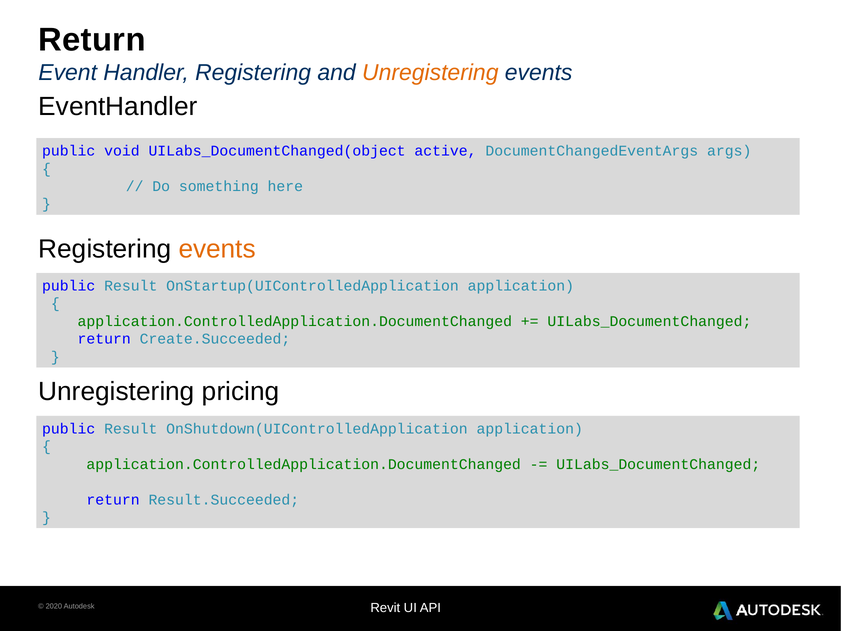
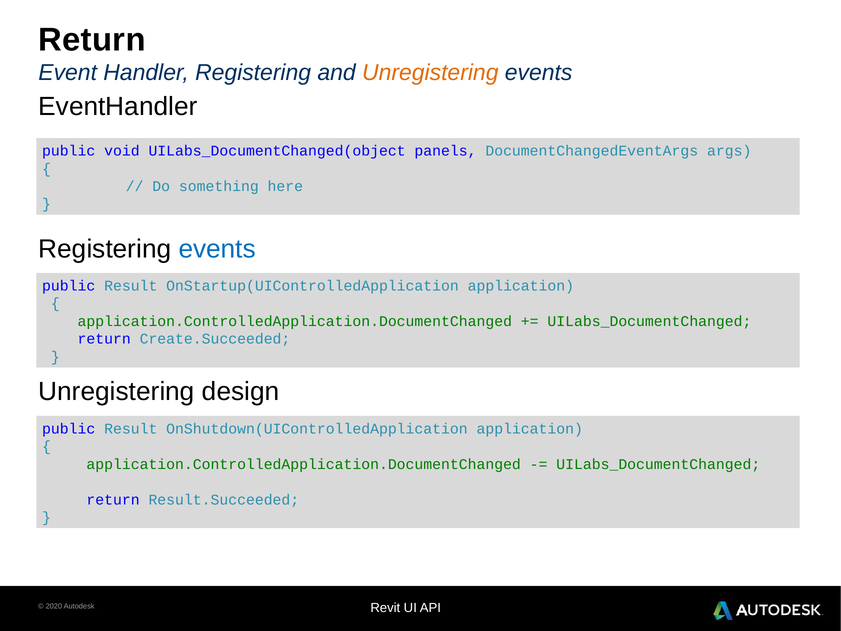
active: active -> panels
events at (217, 249) colour: orange -> blue
pricing: pricing -> design
